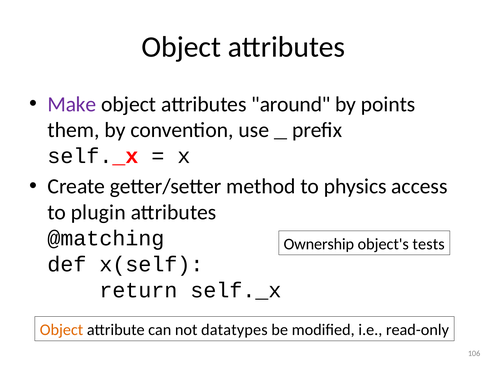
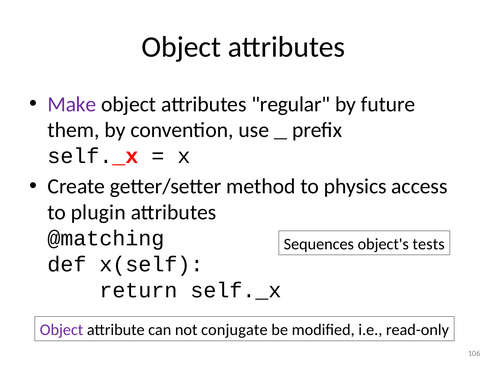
around: around -> regular
points: points -> future
Ownership: Ownership -> Sequences
Object at (61, 330) colour: orange -> purple
datatypes: datatypes -> conjugate
